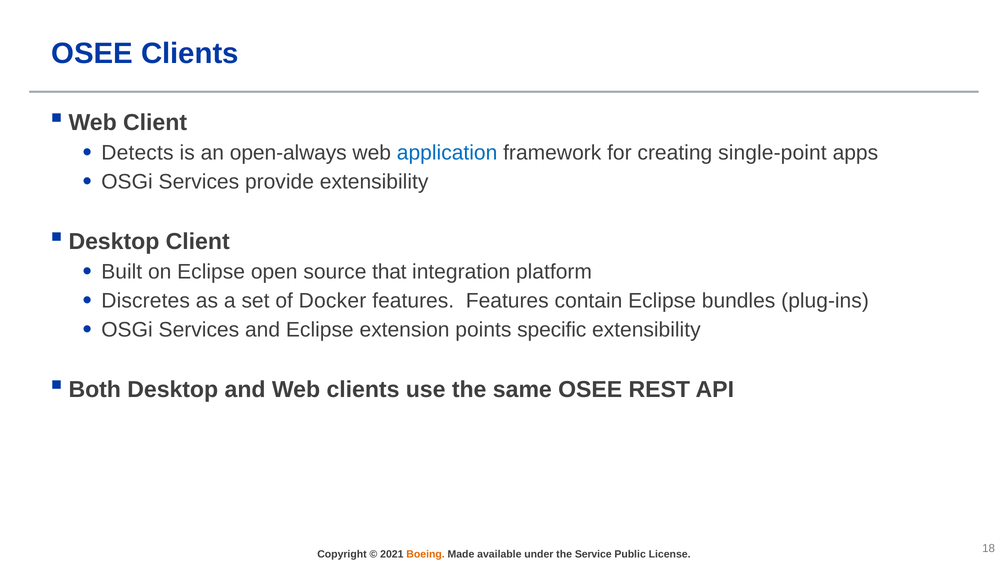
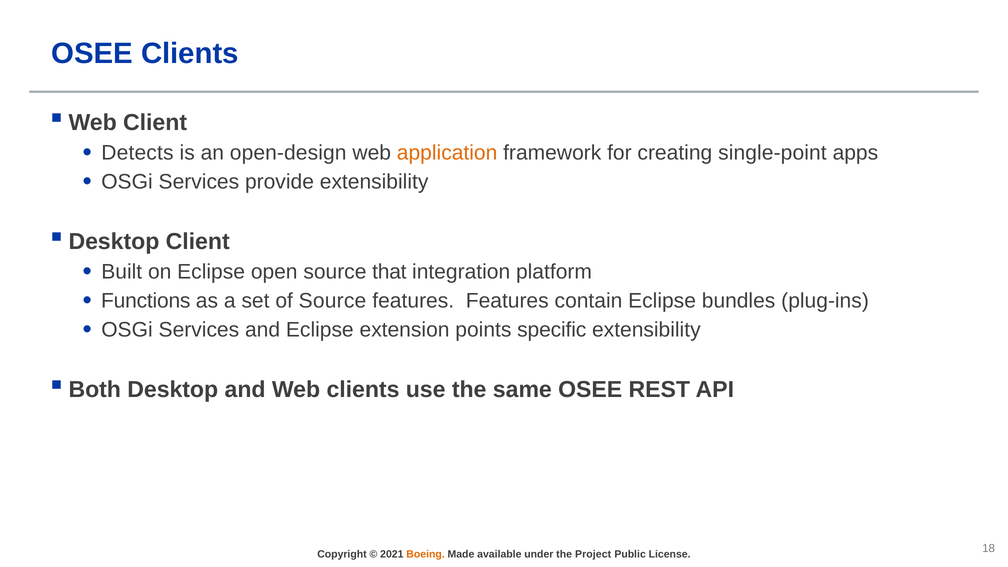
open-always: open-always -> open-design
application colour: blue -> orange
Discretes: Discretes -> Functions
of Docker: Docker -> Source
Service: Service -> Project
